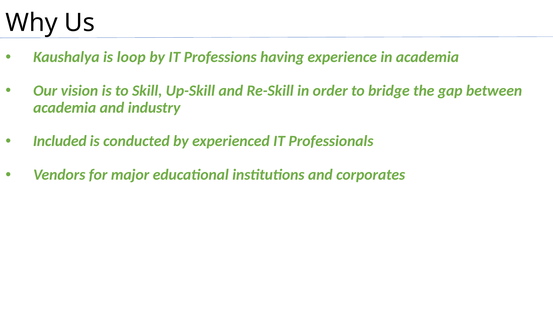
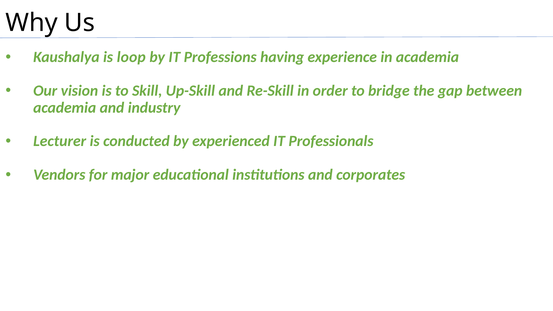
Included: Included -> Lecturer
